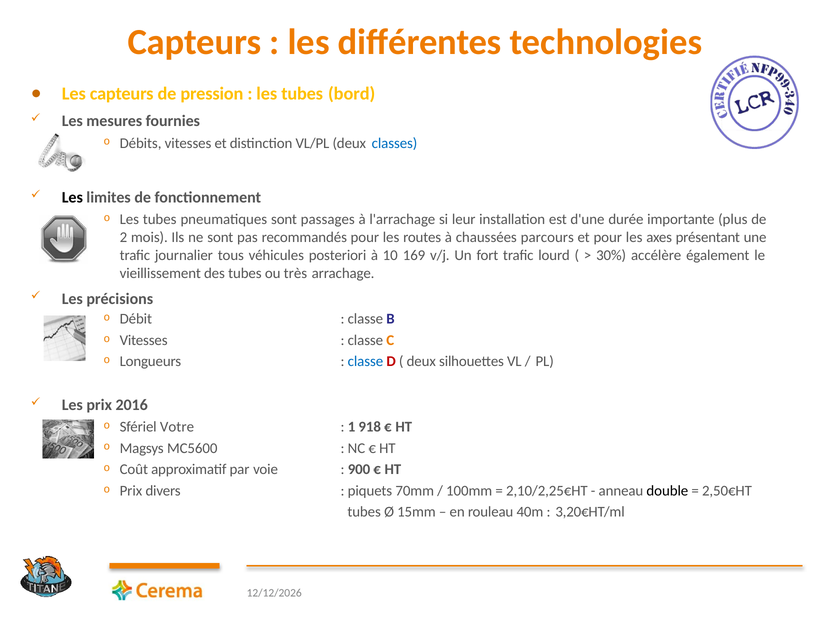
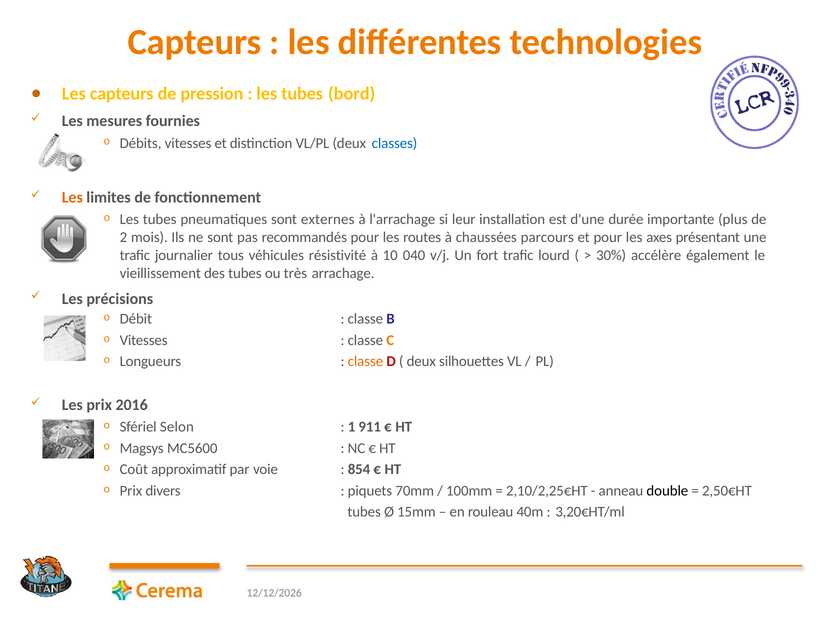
Les at (72, 198) colour: black -> orange
passages: passages -> externes
posteriori: posteriori -> résistivité
169: 169 -> 040
classe at (365, 362) colour: blue -> orange
918: 918 -> 911
Votre: Votre -> Selon
900: 900 -> 854
